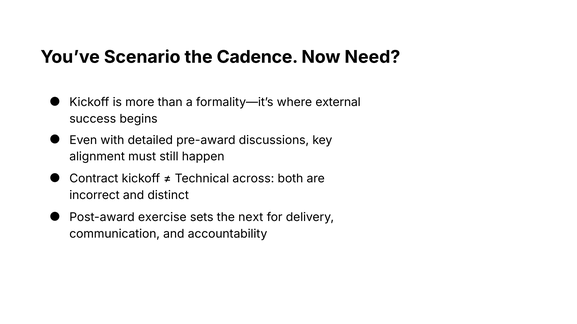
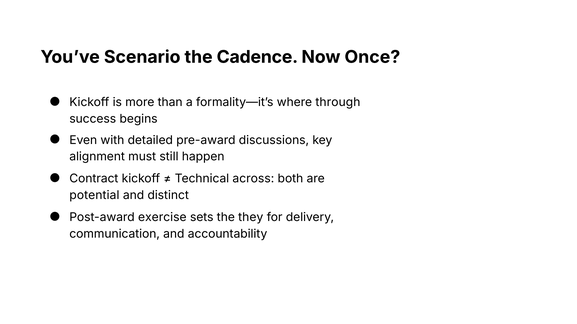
Need: Need -> Once
external: external -> through
incorrect: incorrect -> potential
next: next -> they
